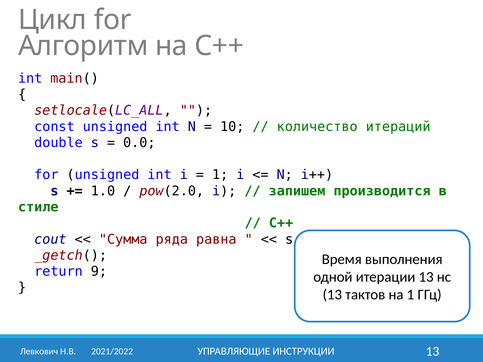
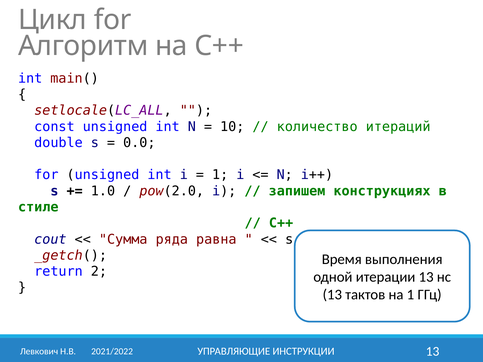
производится: производится -> конструкциях
9: 9 -> 2
